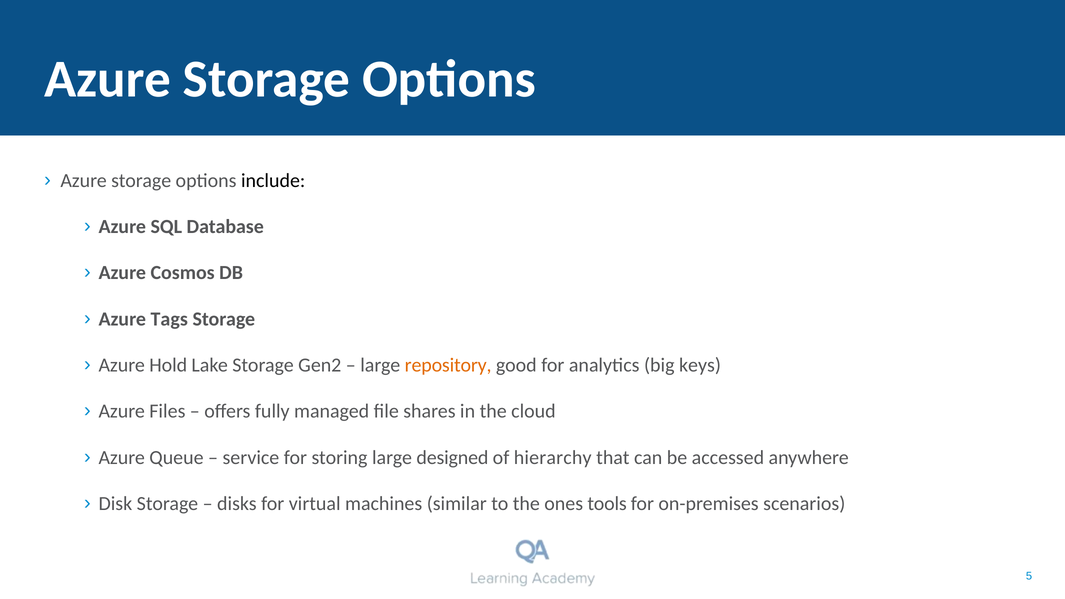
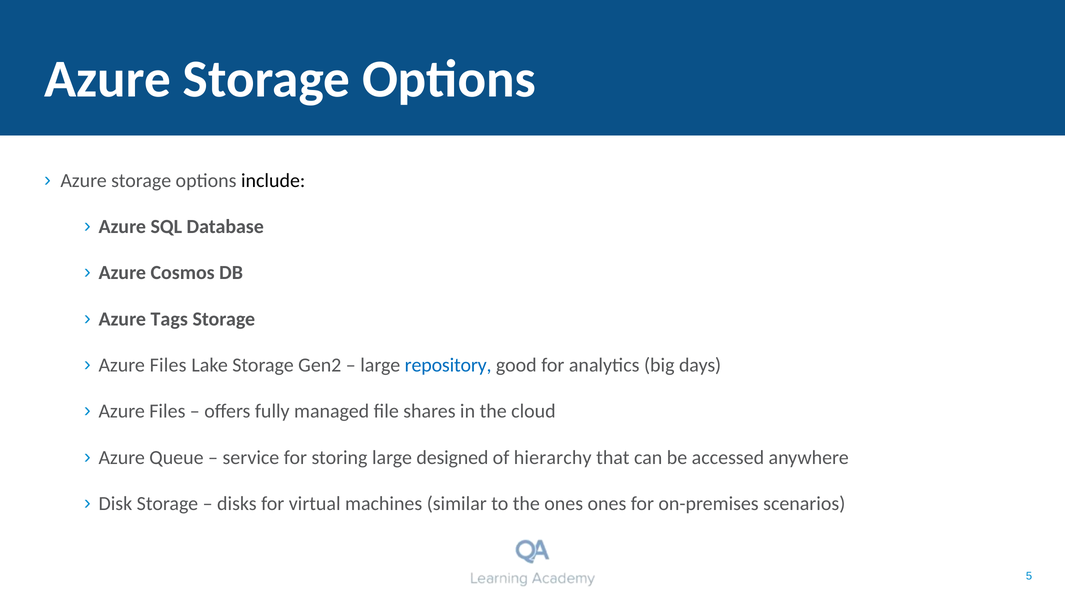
Hold at (168, 365): Hold -> Files
repository colour: orange -> blue
keys: keys -> days
ones tools: tools -> ones
